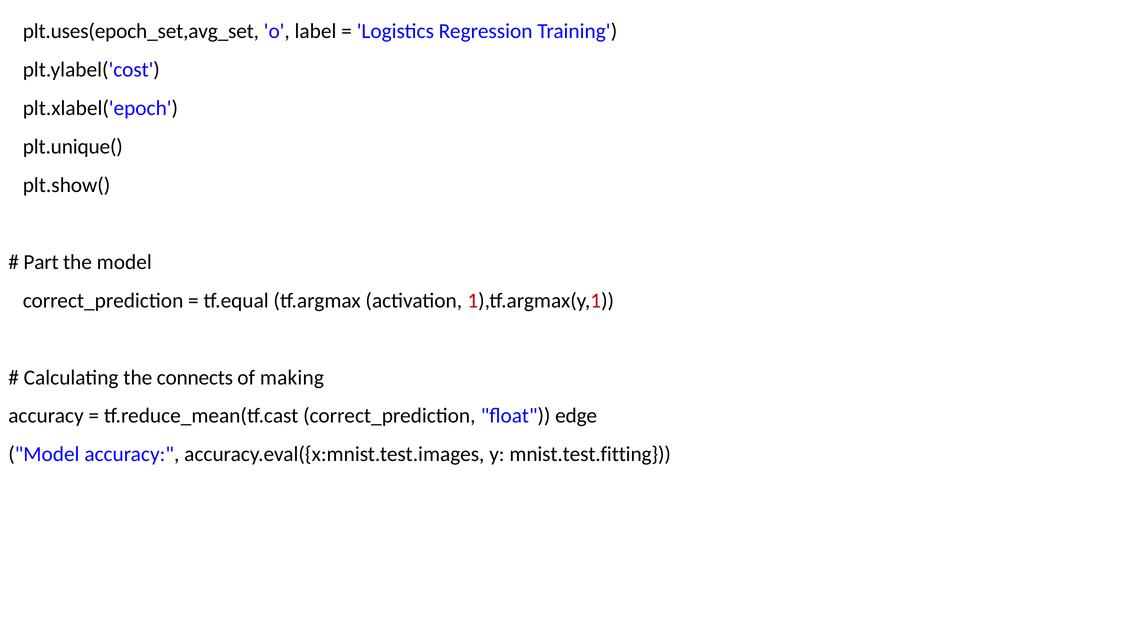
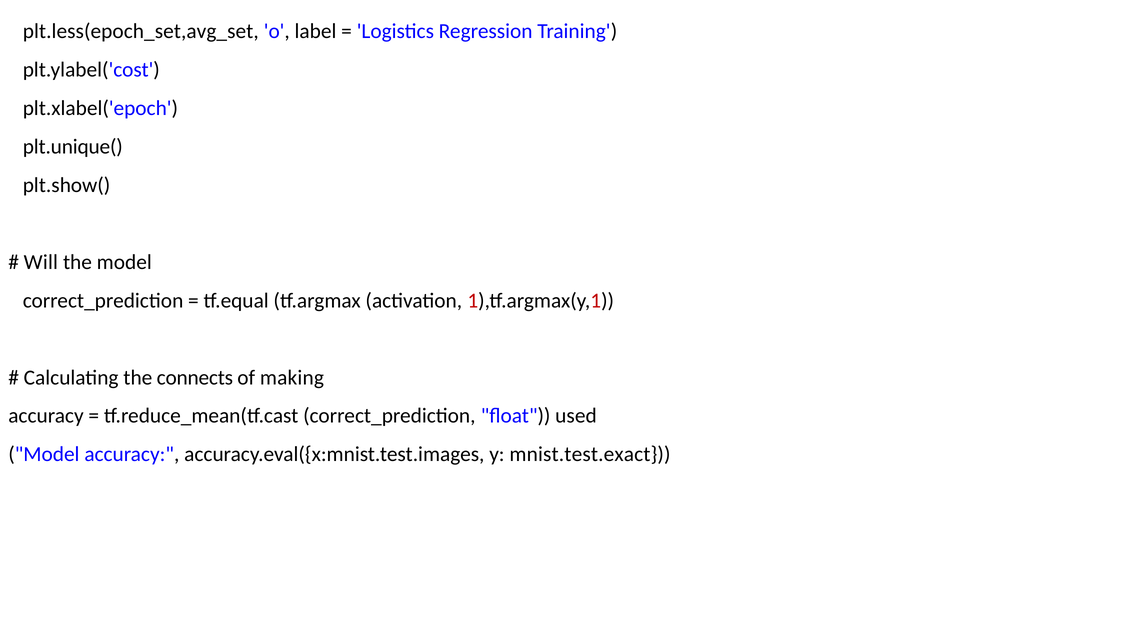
plt.uses(epoch_set,avg_set: plt.uses(epoch_set,avg_set -> plt.less(epoch_set,avg_set
Part: Part -> Will
edge: edge -> used
mnist.test.fitting: mnist.test.fitting -> mnist.test.exact
